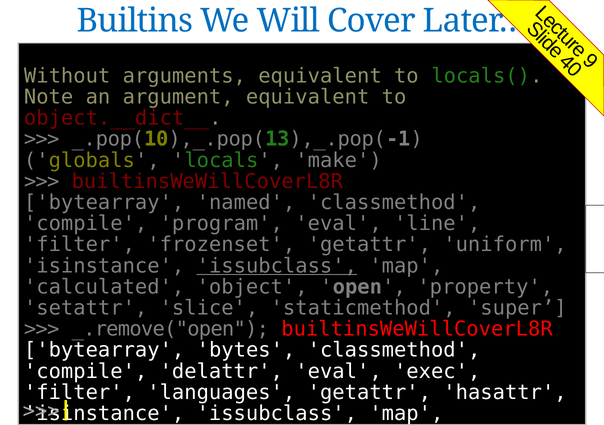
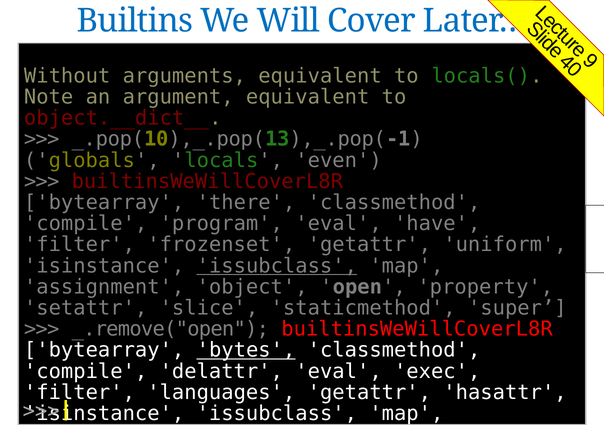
make: make -> even
named: named -> there
line: line -> have
calculated: calculated -> assignment
bytes underline: none -> present
